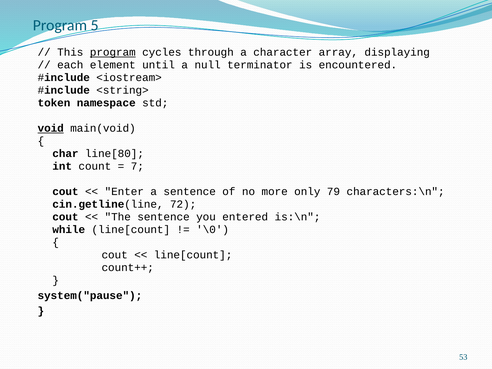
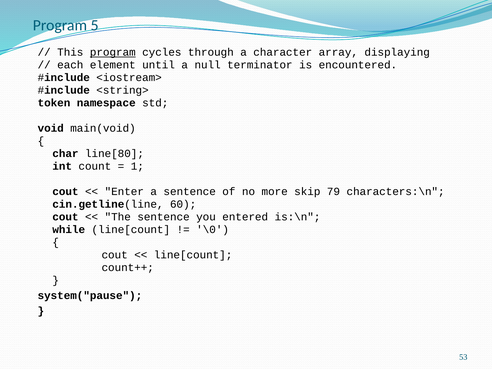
void underline: present -> none
7: 7 -> 1
only: only -> skip
72: 72 -> 60
